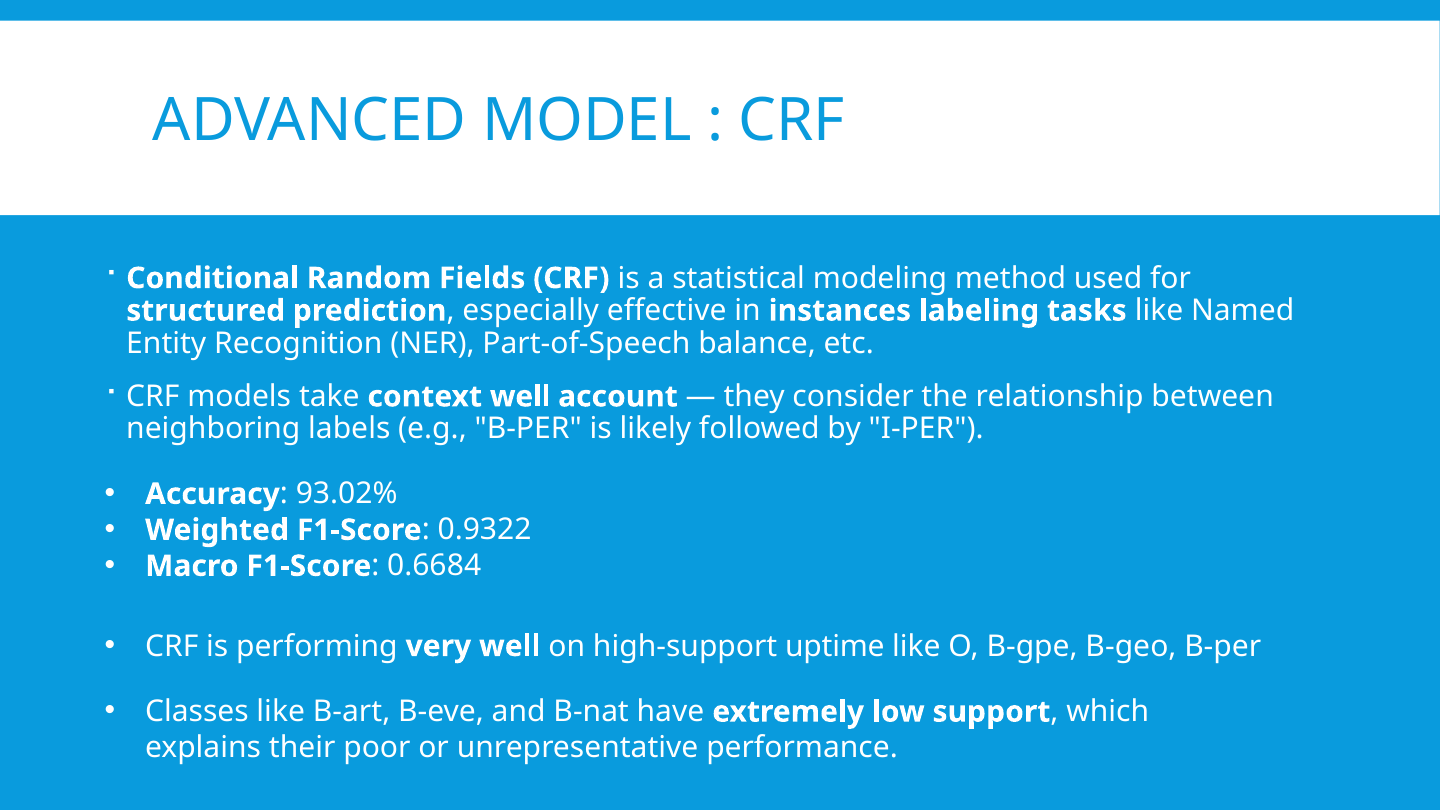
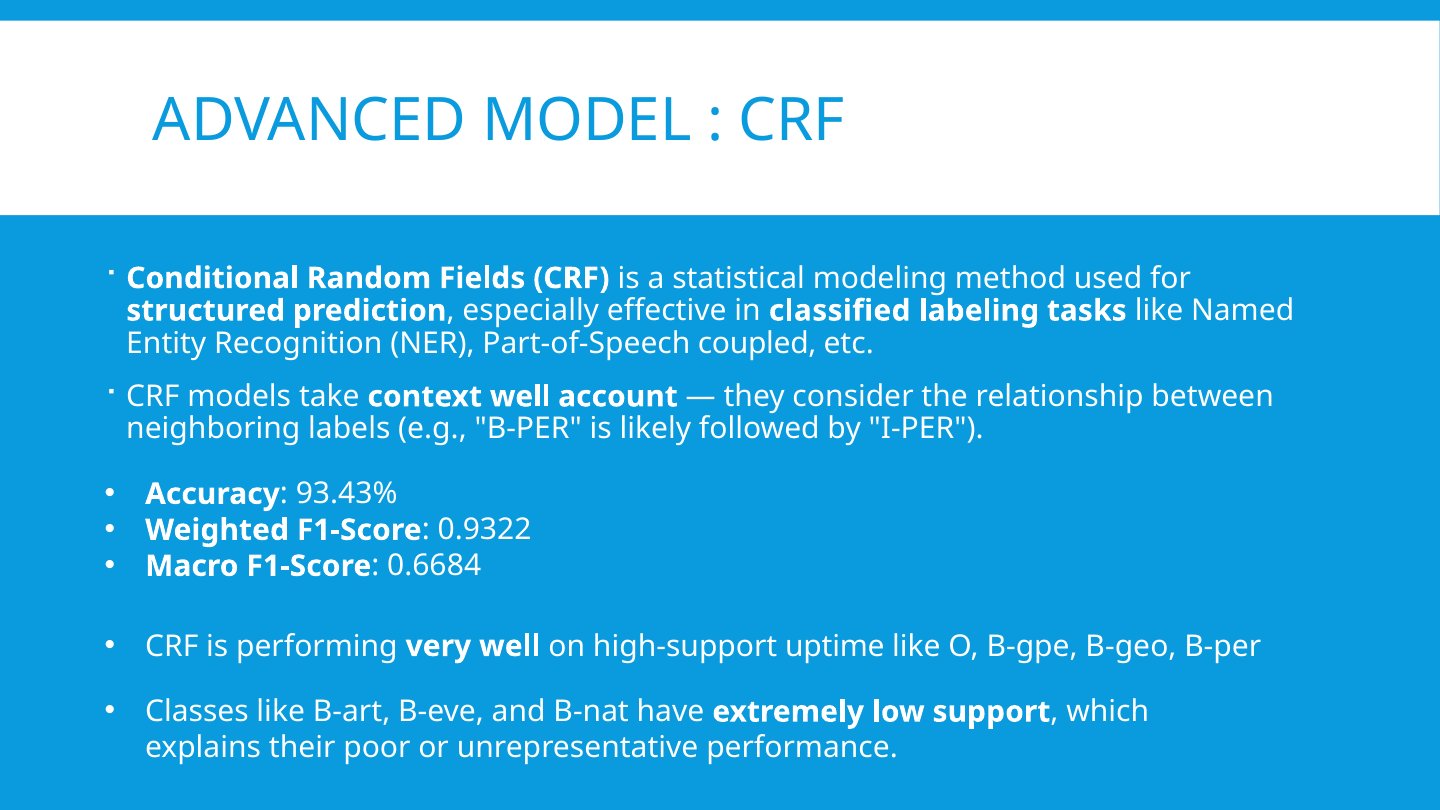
instances: instances -> classified
balance: balance -> coupled
93.02%: 93.02% -> 93.43%
